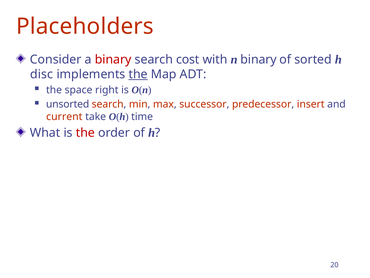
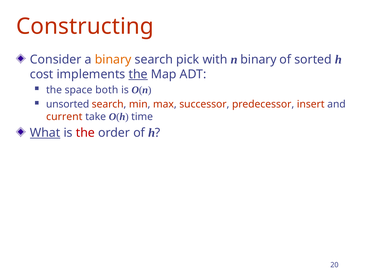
Placeholders: Placeholders -> Constructing
binary at (113, 59) colour: red -> orange
cost: cost -> pick
disc: disc -> cost
right: right -> both
What underline: none -> present
